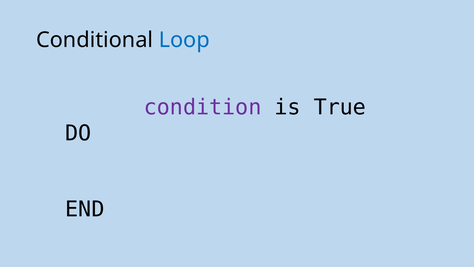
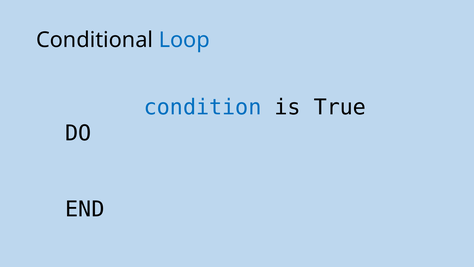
condition colour: purple -> blue
